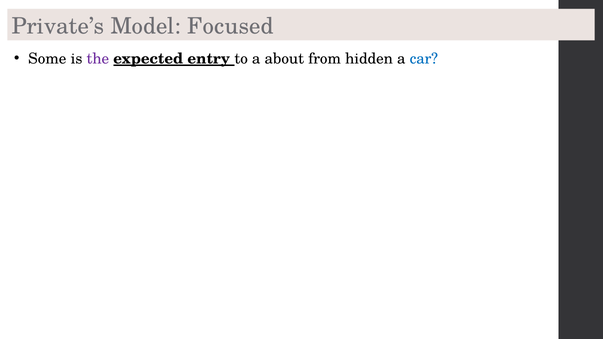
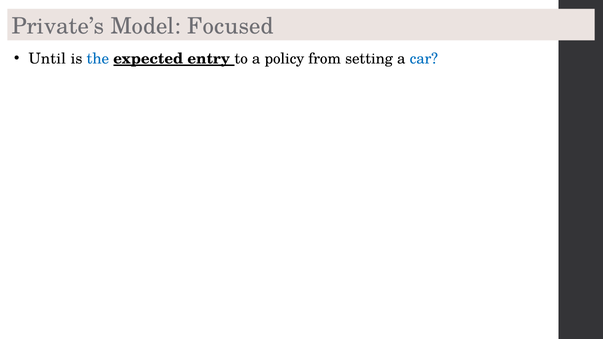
Some: Some -> Until
the colour: purple -> blue
about: about -> policy
hidden: hidden -> setting
